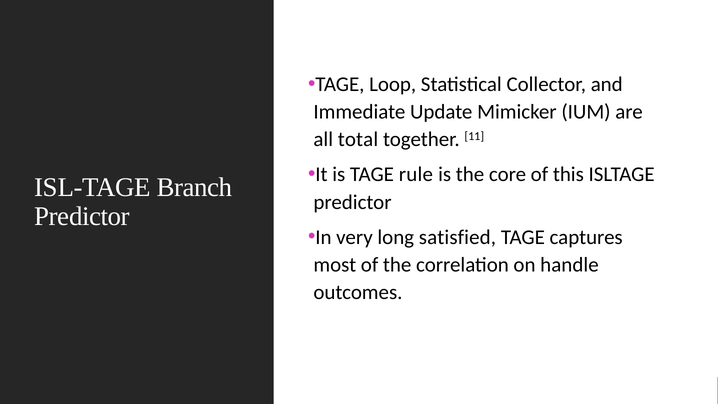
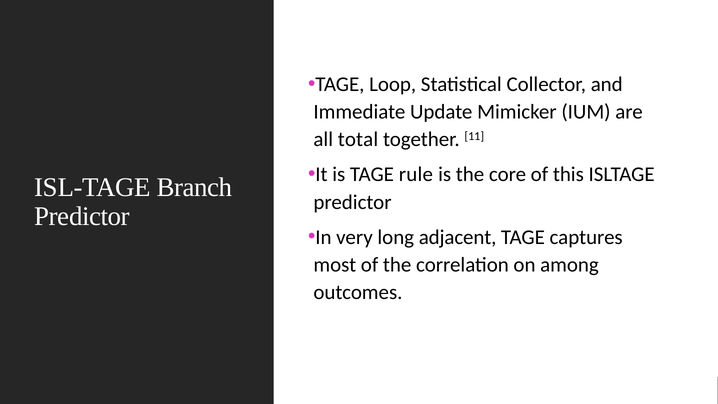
satisfied: satisfied -> adjacent
handle: handle -> among
